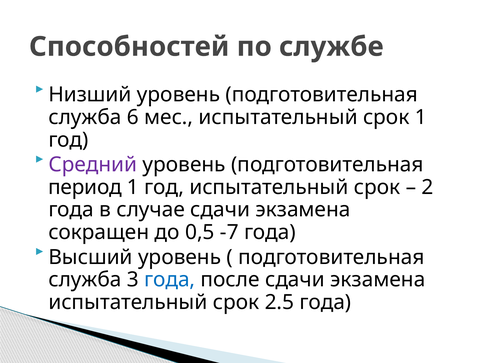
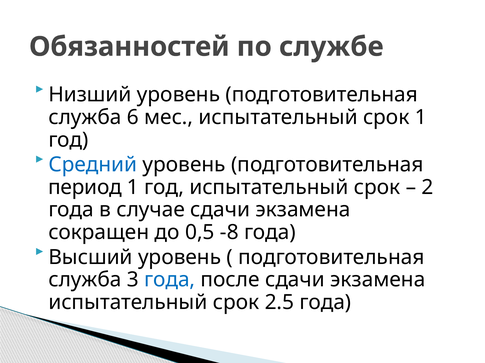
Способностей: Способностей -> Обязанностей
Средний colour: purple -> blue
-7: -7 -> -8
